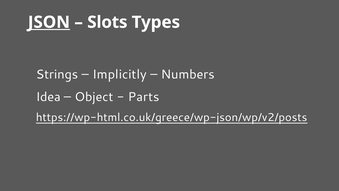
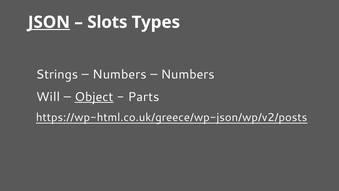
Implicitly at (120, 74): Implicitly -> Numbers
Idea: Idea -> Will
Object underline: none -> present
